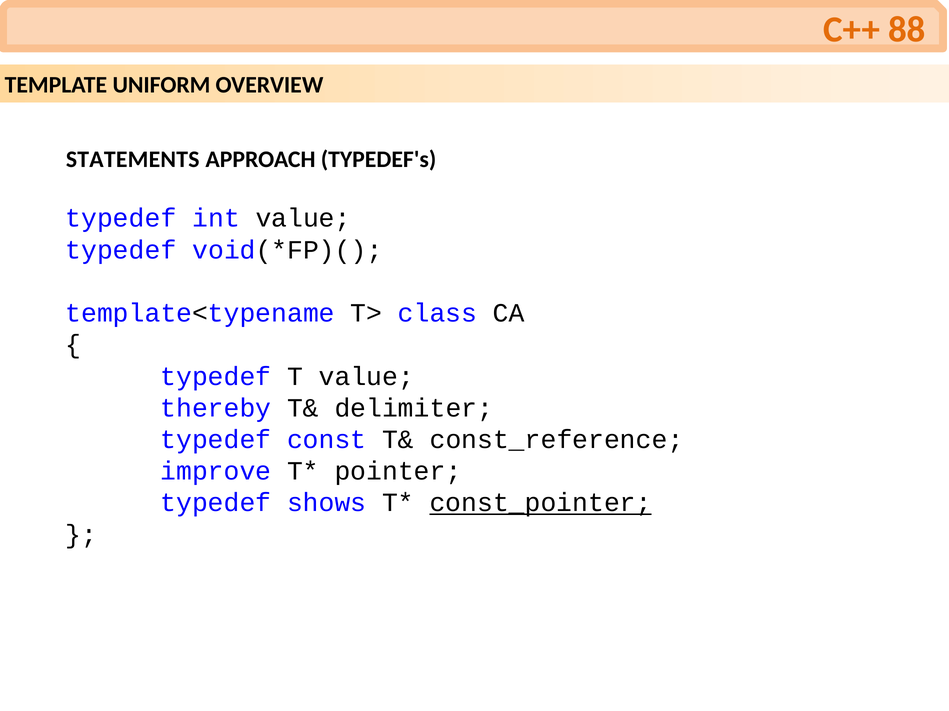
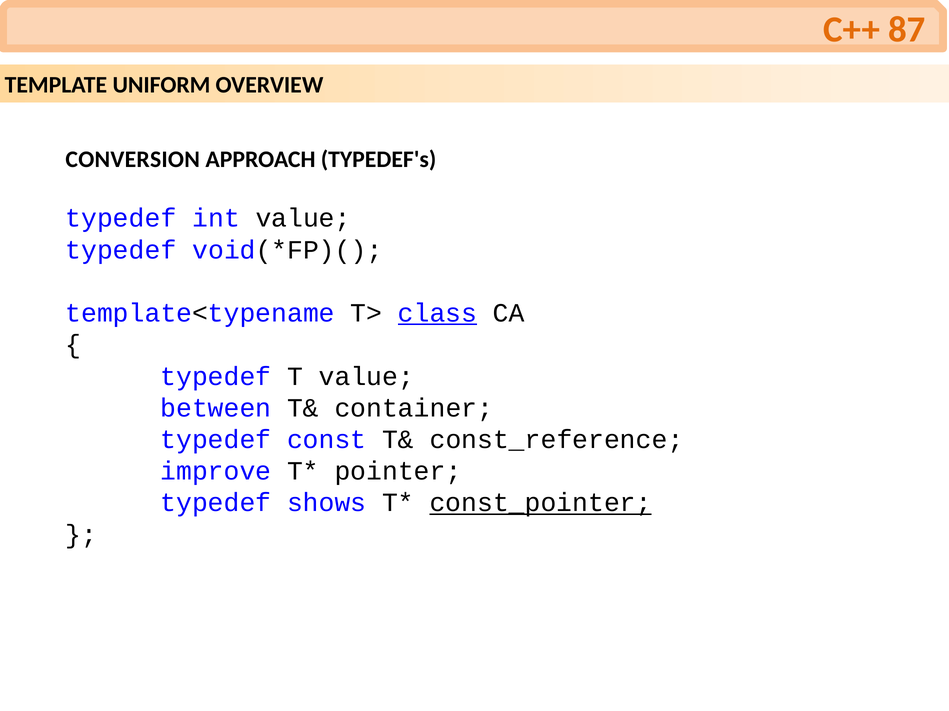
88: 88 -> 87
STATEMENTS: STATEMENTS -> CONVERSION
class underline: none -> present
thereby: thereby -> between
delimiter: delimiter -> container
